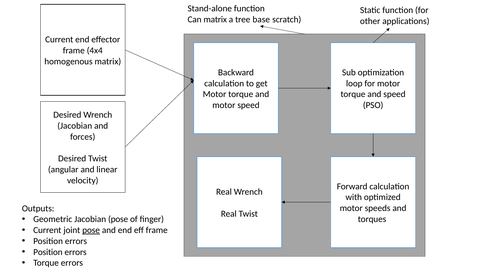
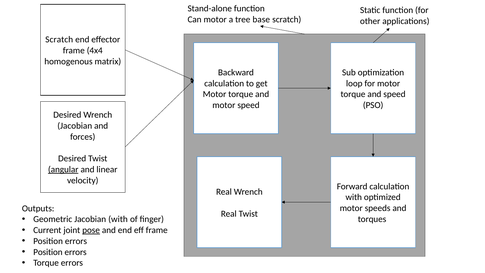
Can matrix: matrix -> motor
Current at (59, 40): Current -> Scratch
angular underline: none -> present
Jacobian pose: pose -> with
